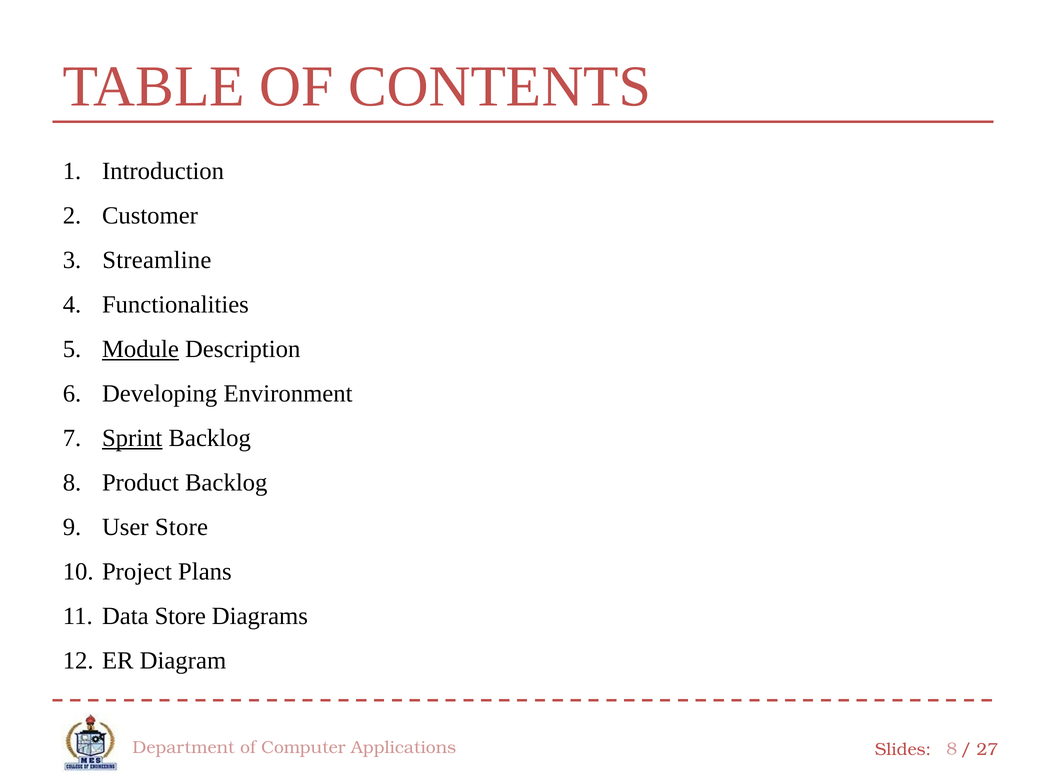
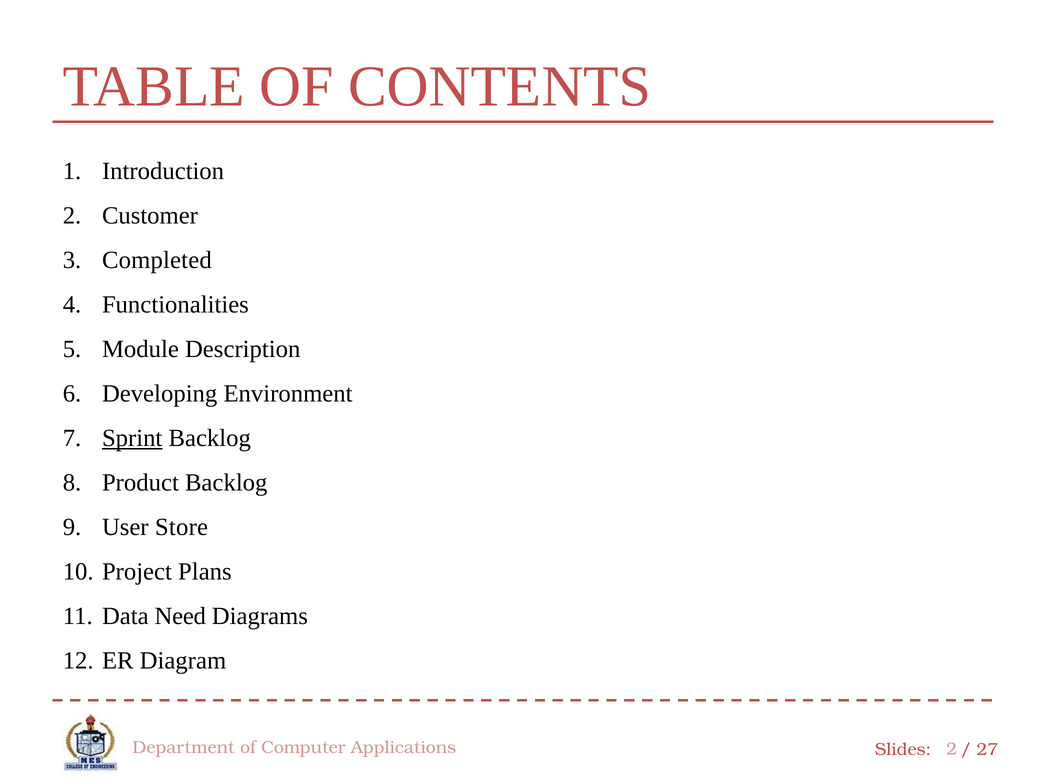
Streamline: Streamline -> Completed
Module underline: present -> none
Data Store: Store -> Need
Applications 8: 8 -> 2
